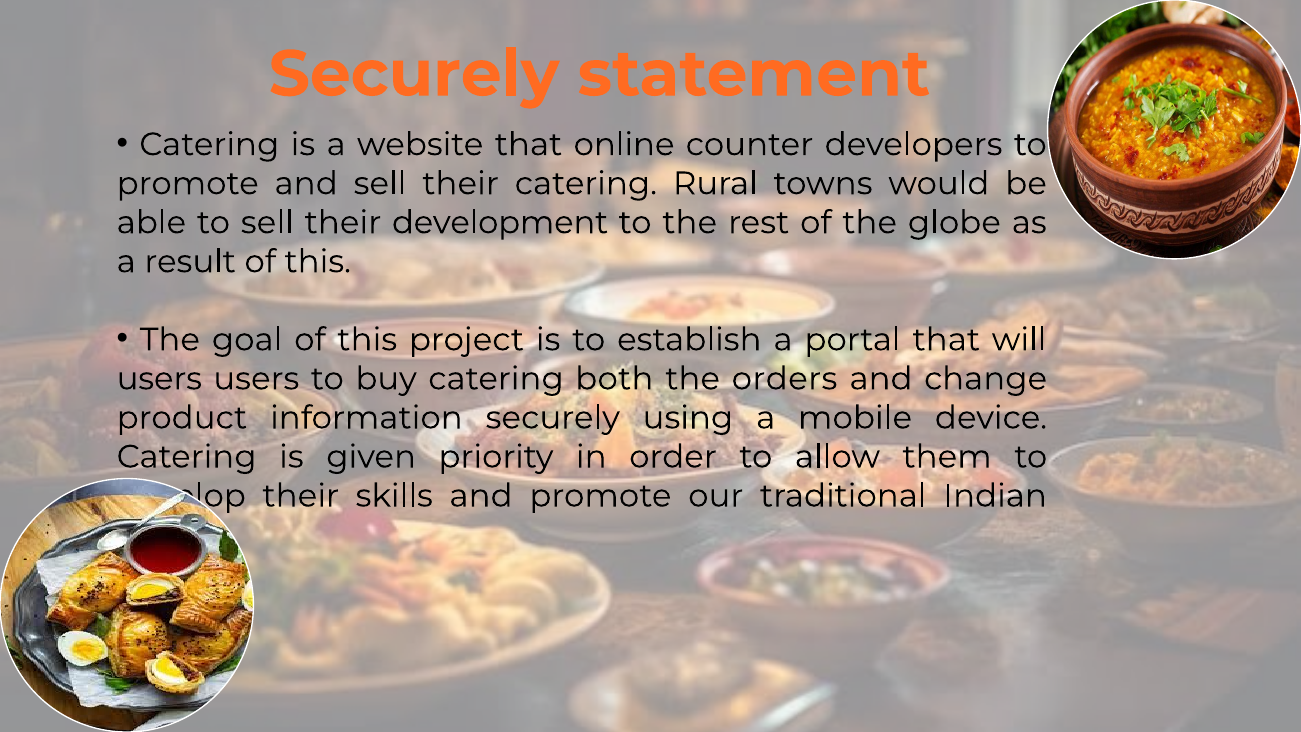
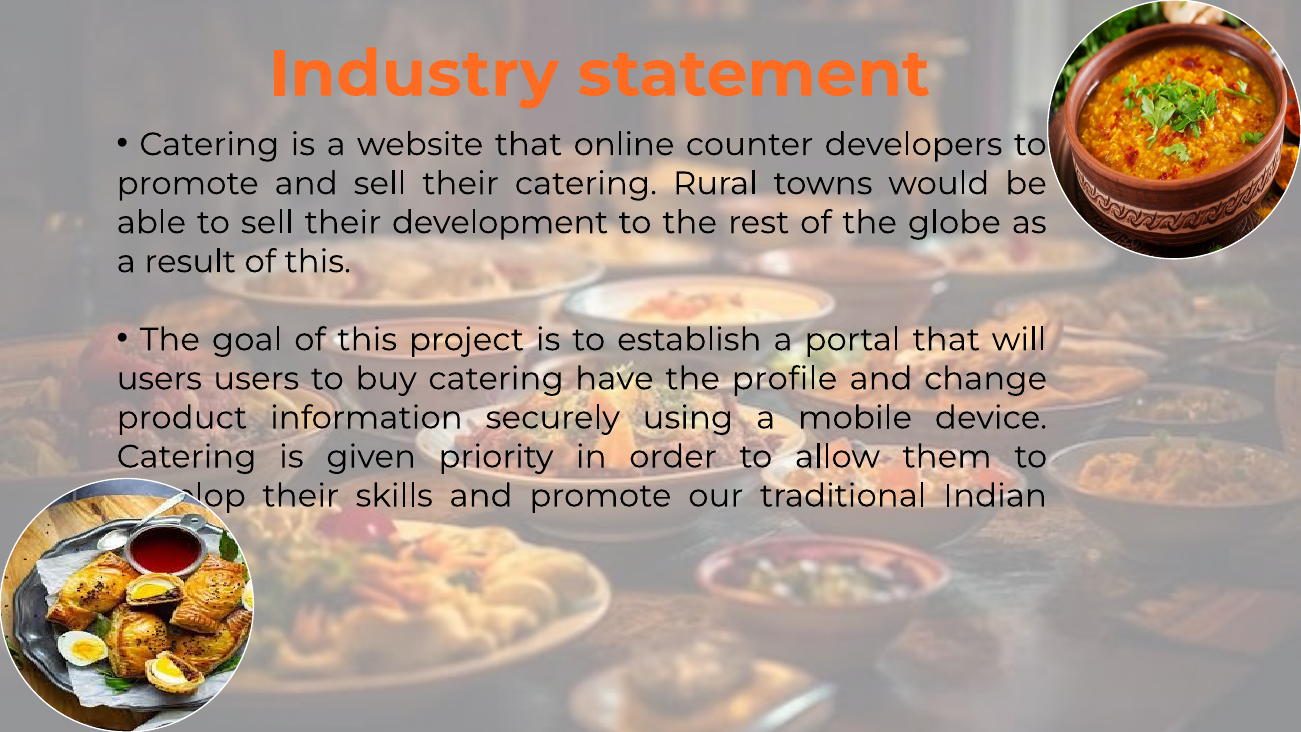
Securely at (414, 74): Securely -> Industry
both: both -> have
orders: orders -> profile
